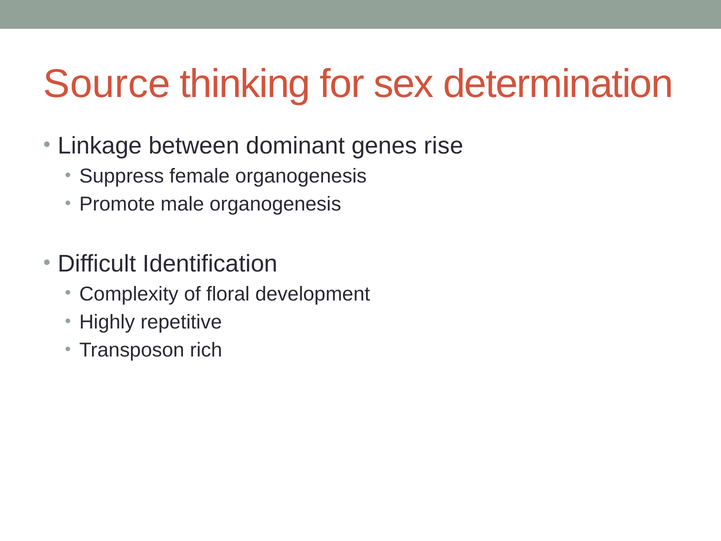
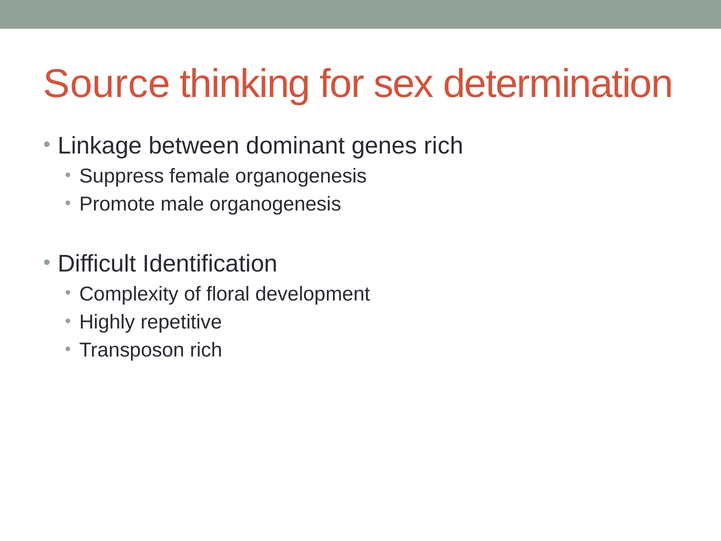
genes rise: rise -> rich
